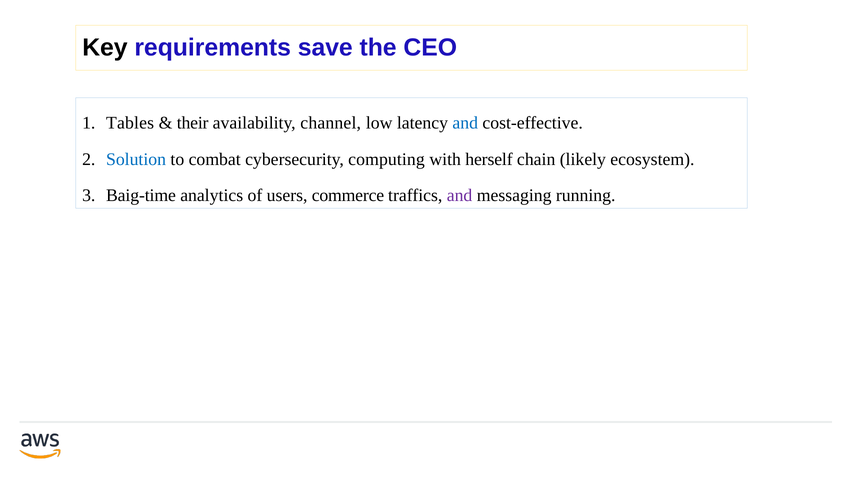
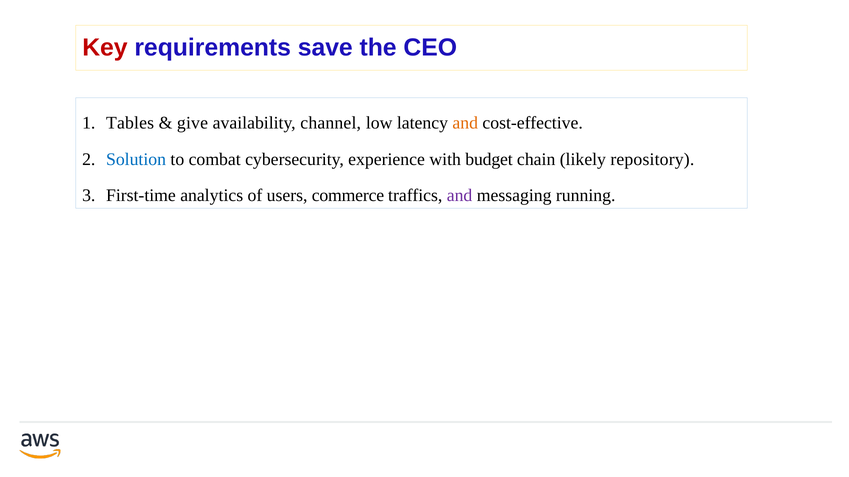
Key colour: black -> red
their: their -> give
and at (465, 123) colour: blue -> orange
computing: computing -> experience
herself: herself -> budget
ecosystem: ecosystem -> repository
Baig-time: Baig-time -> First-time
